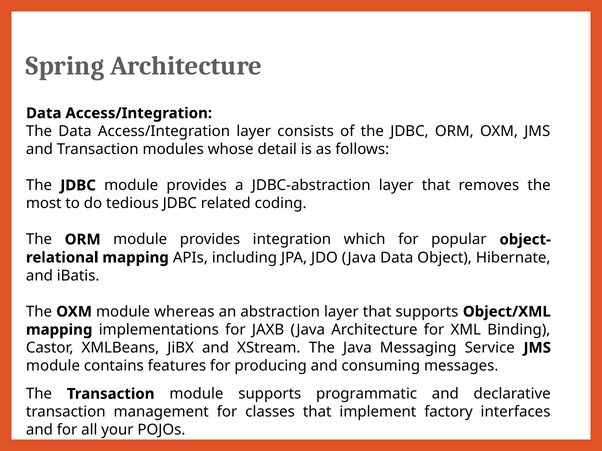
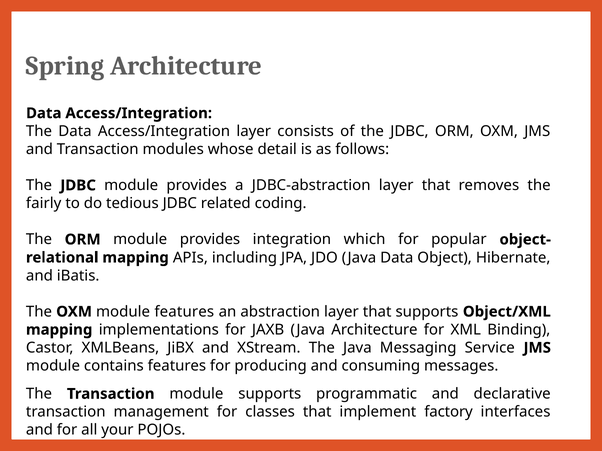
most: most -> fairly
module whereas: whereas -> features
